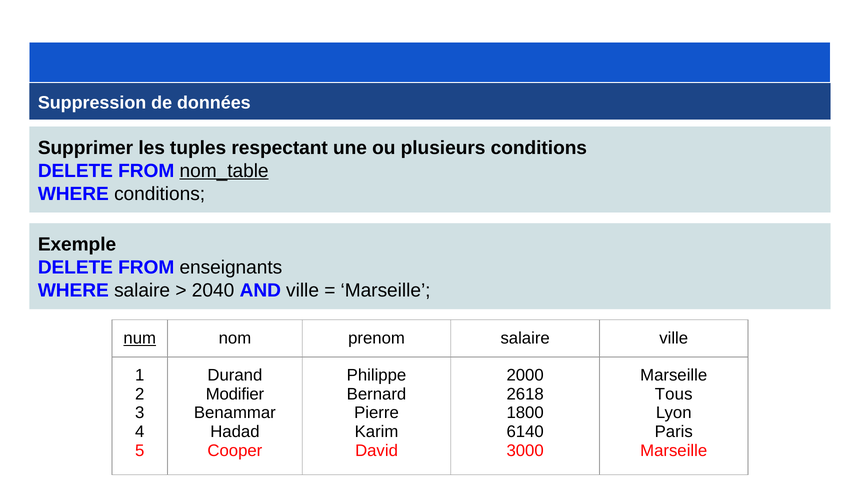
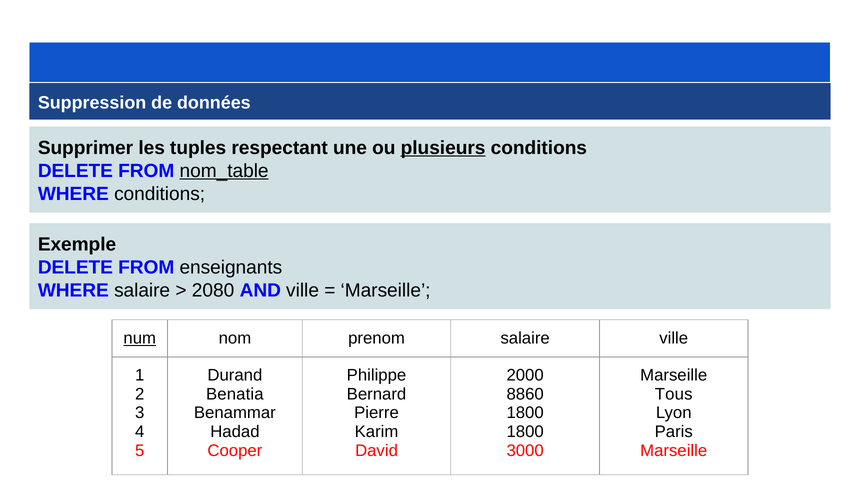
plusieurs underline: none -> present
2040: 2040 -> 2080
Modifier: Modifier -> Benatia
2618: 2618 -> 8860
6140 at (525, 432): 6140 -> 1800
